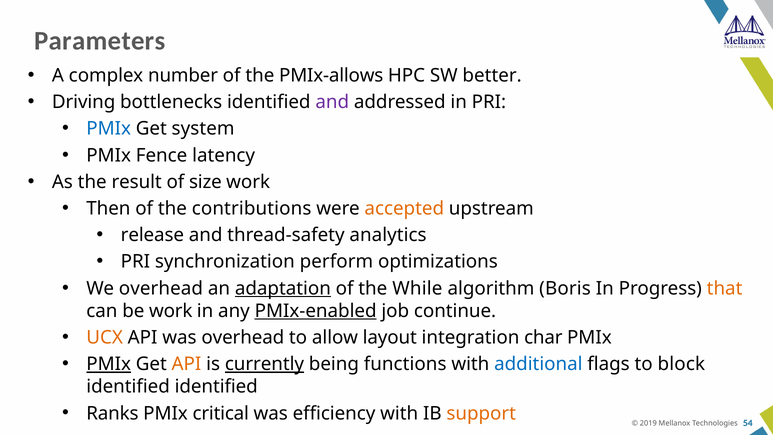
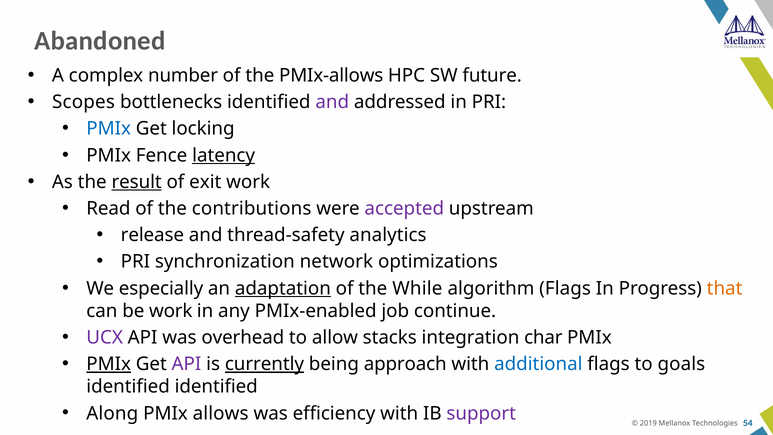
Parameters: Parameters -> Abandoned
better: better -> future
Driving: Driving -> Scopes
system: system -> locking
latency underline: none -> present
result underline: none -> present
size: size -> exit
Then: Then -> Read
accepted colour: orange -> purple
perform: perform -> network
We overhead: overhead -> especially
algorithm Boris: Boris -> Flags
PMIx-enabled underline: present -> none
UCX colour: orange -> purple
layout: layout -> stacks
API at (186, 364) colour: orange -> purple
functions: functions -> approach
block: block -> goals
Ranks: Ranks -> Along
critical: critical -> allows
support colour: orange -> purple
